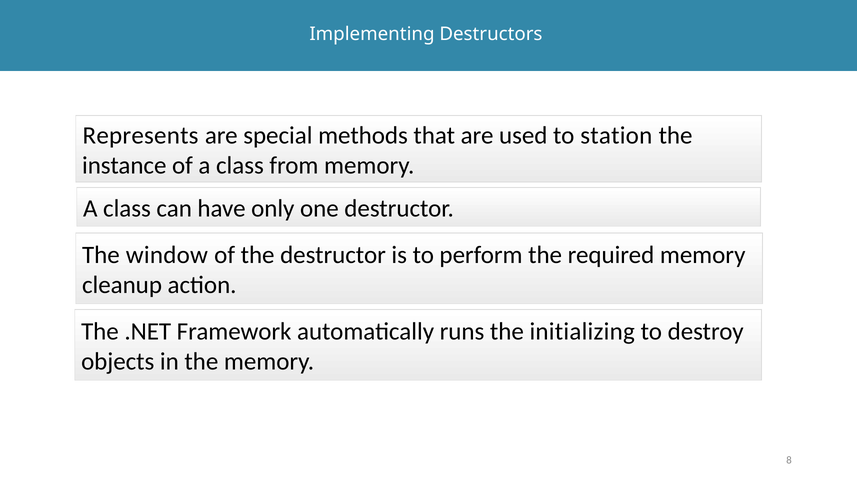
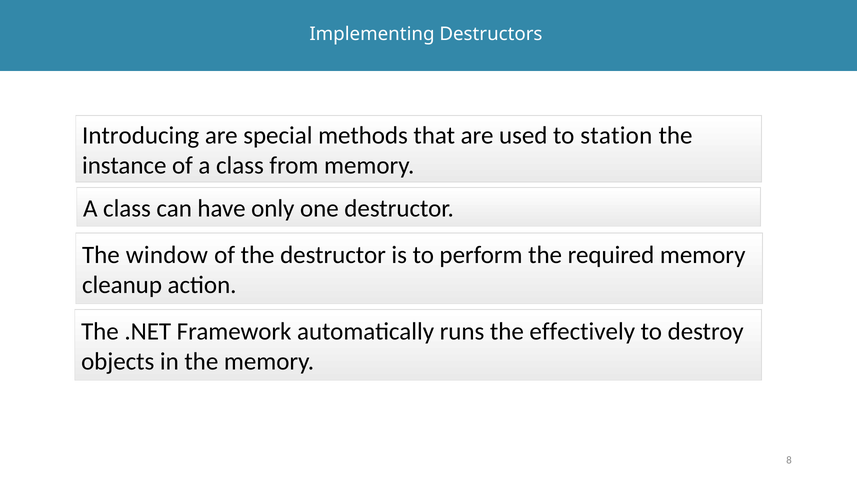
Represents: Represents -> Introducing
initializing: initializing -> effectively
